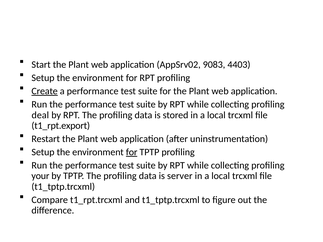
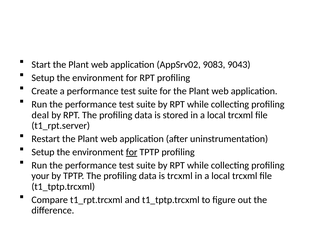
4403: 4403 -> 9043
Create underline: present -> none
t1_rpt.export: t1_rpt.export -> t1_rpt.server
is server: server -> trcxml
